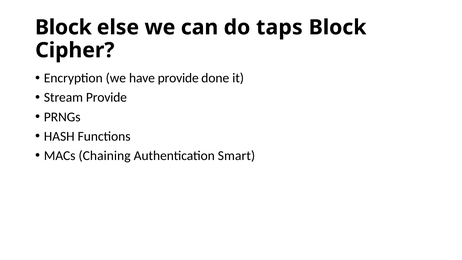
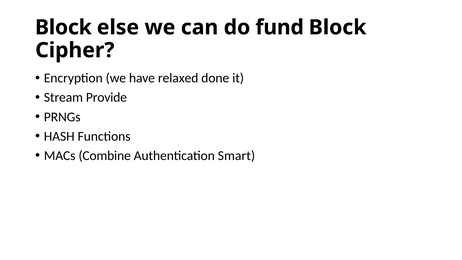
taps: taps -> fund
have provide: provide -> relaxed
Chaining: Chaining -> Combine
